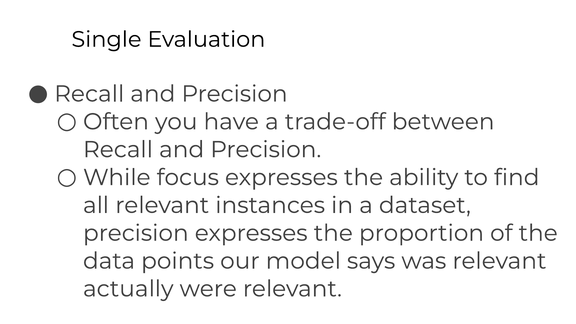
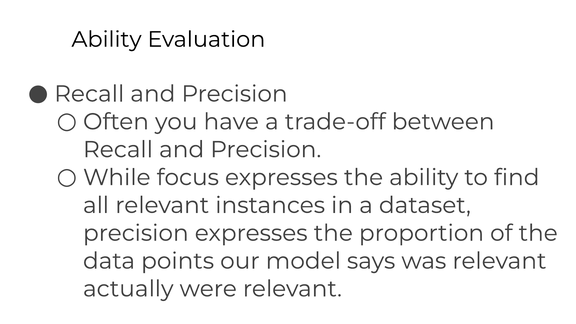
Single at (106, 39): Single -> Ability
